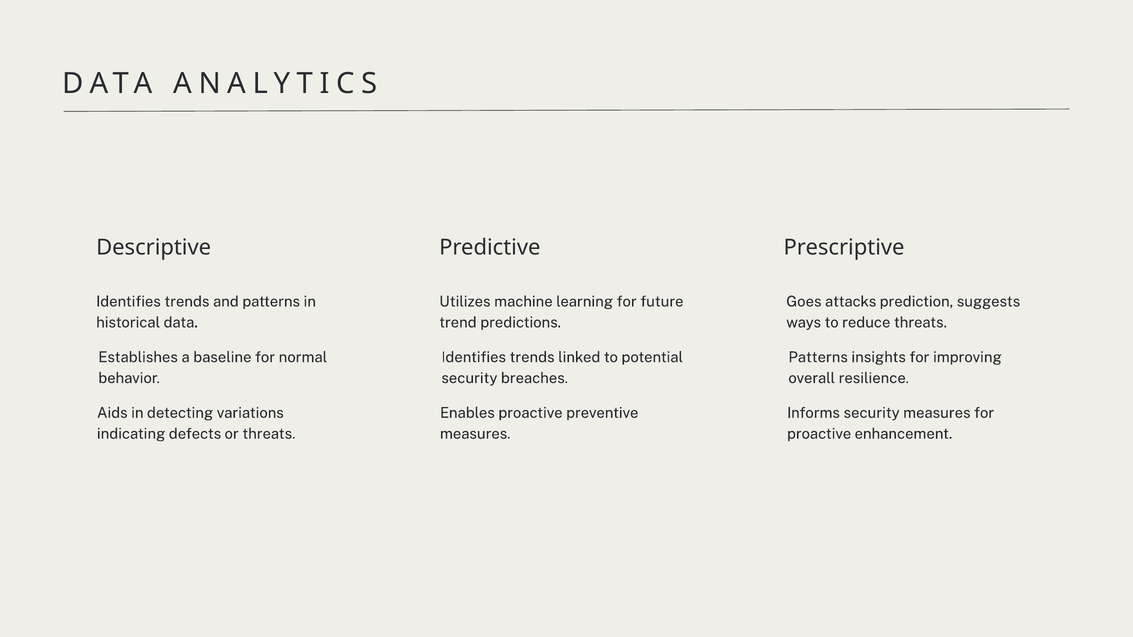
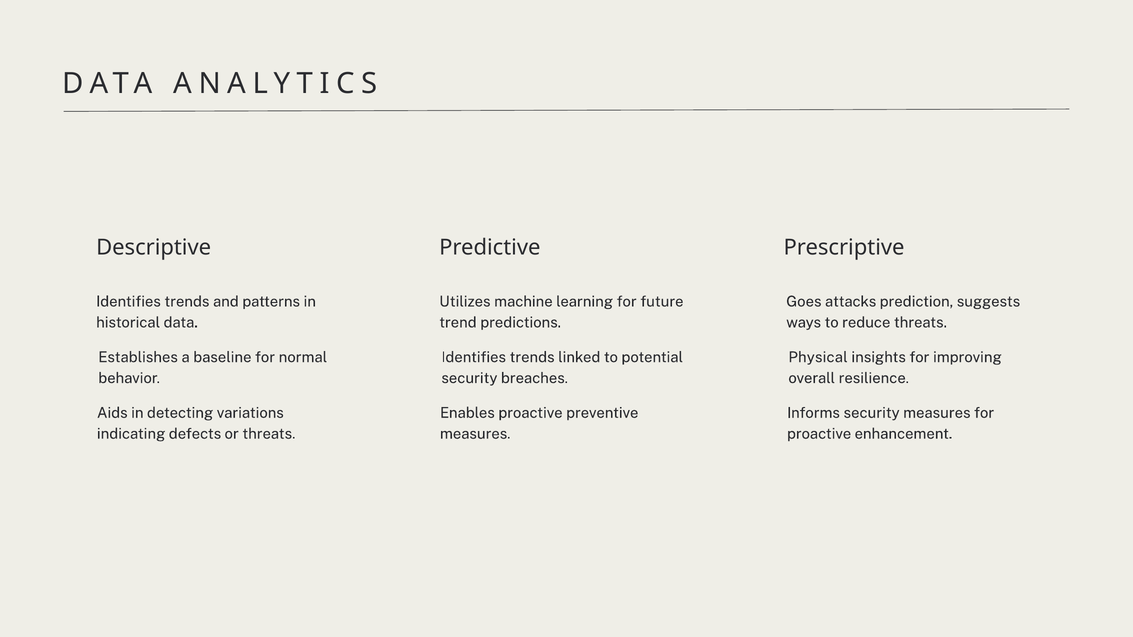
Patterns at (818, 357): Patterns -> Physical
